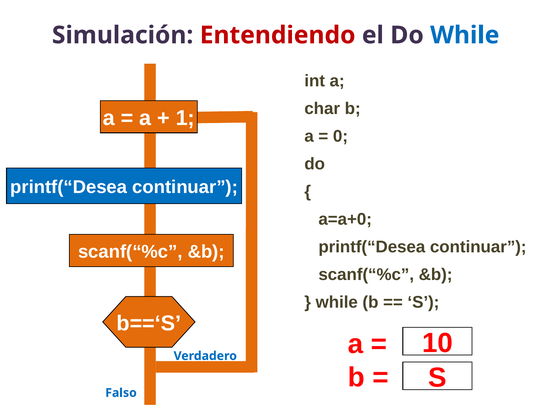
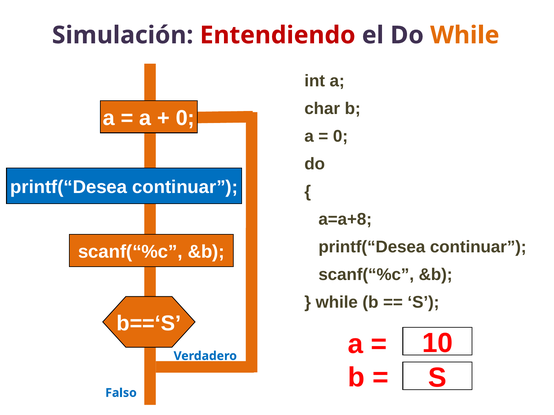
While at (465, 35) colour: blue -> orange
1 at (185, 118): 1 -> 0
a=a+0: a=a+0 -> a=a+8
